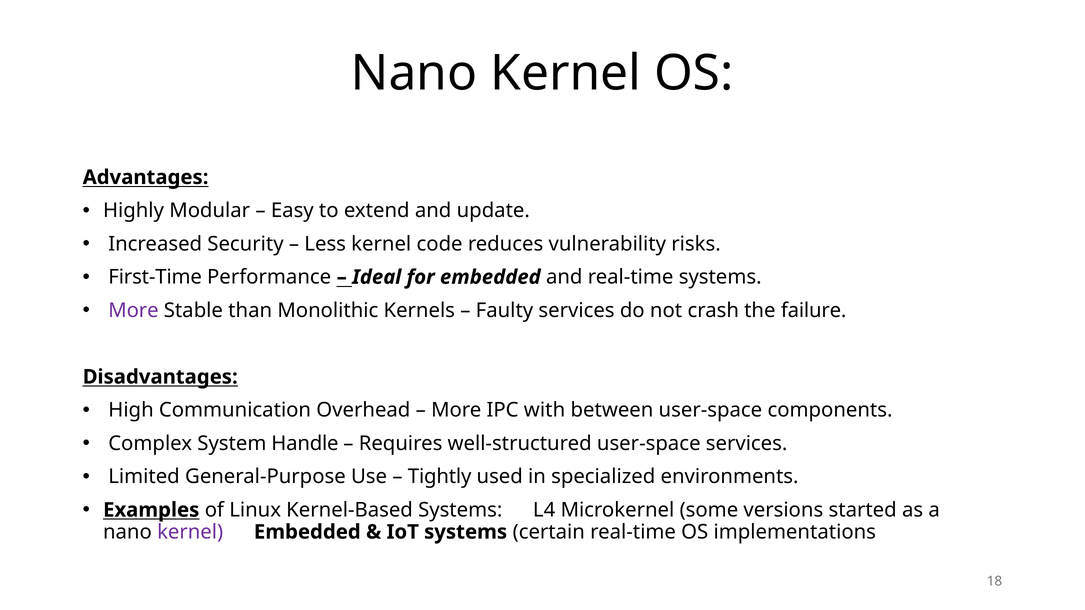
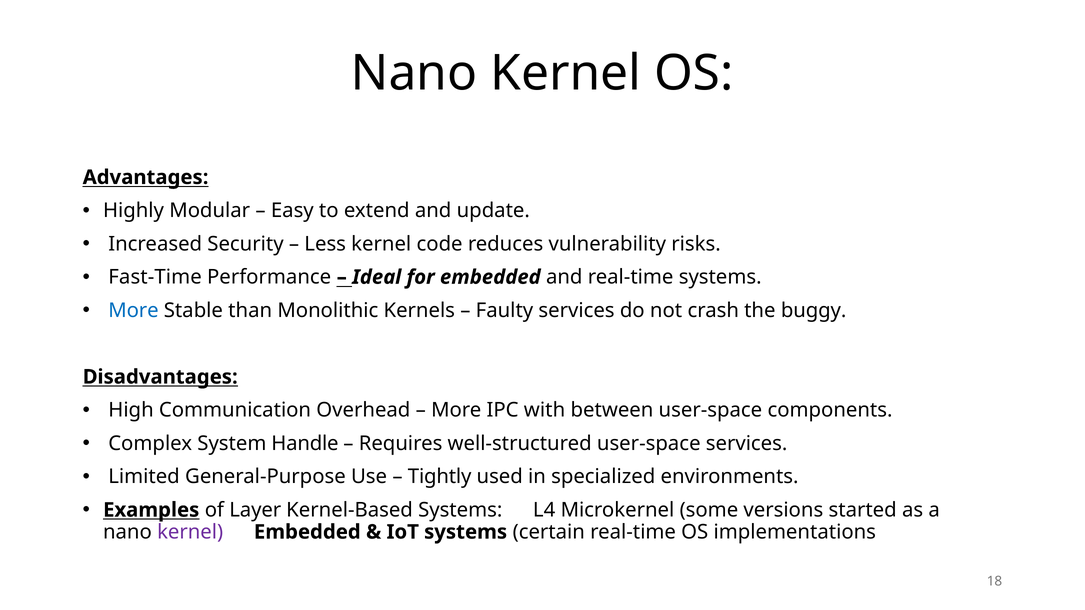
First-Time: First-Time -> Fast-Time
More at (133, 311) colour: purple -> blue
failure: failure -> buggy
Linux: Linux -> Layer
